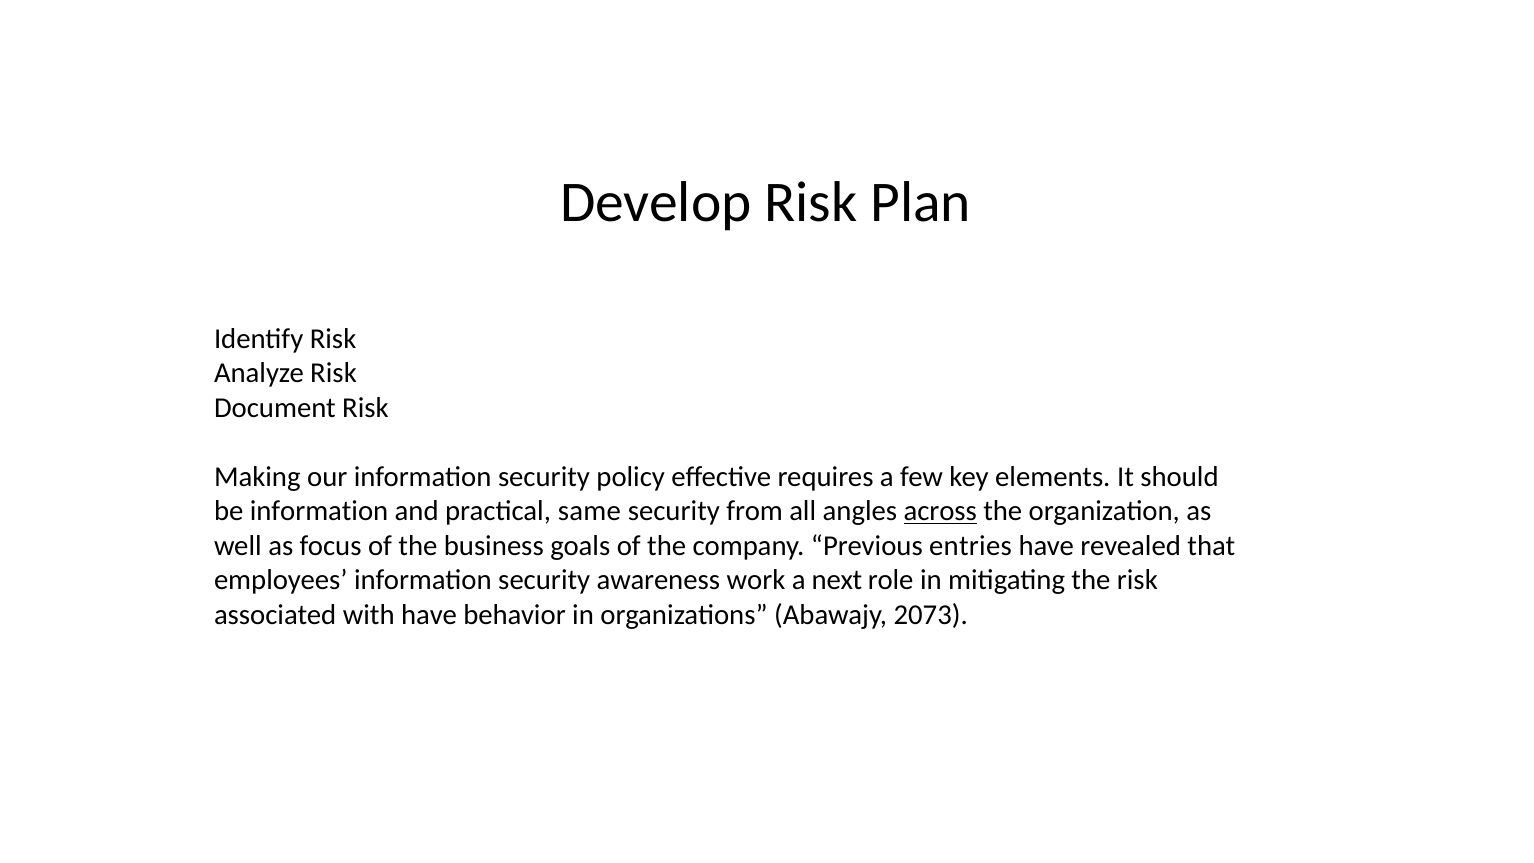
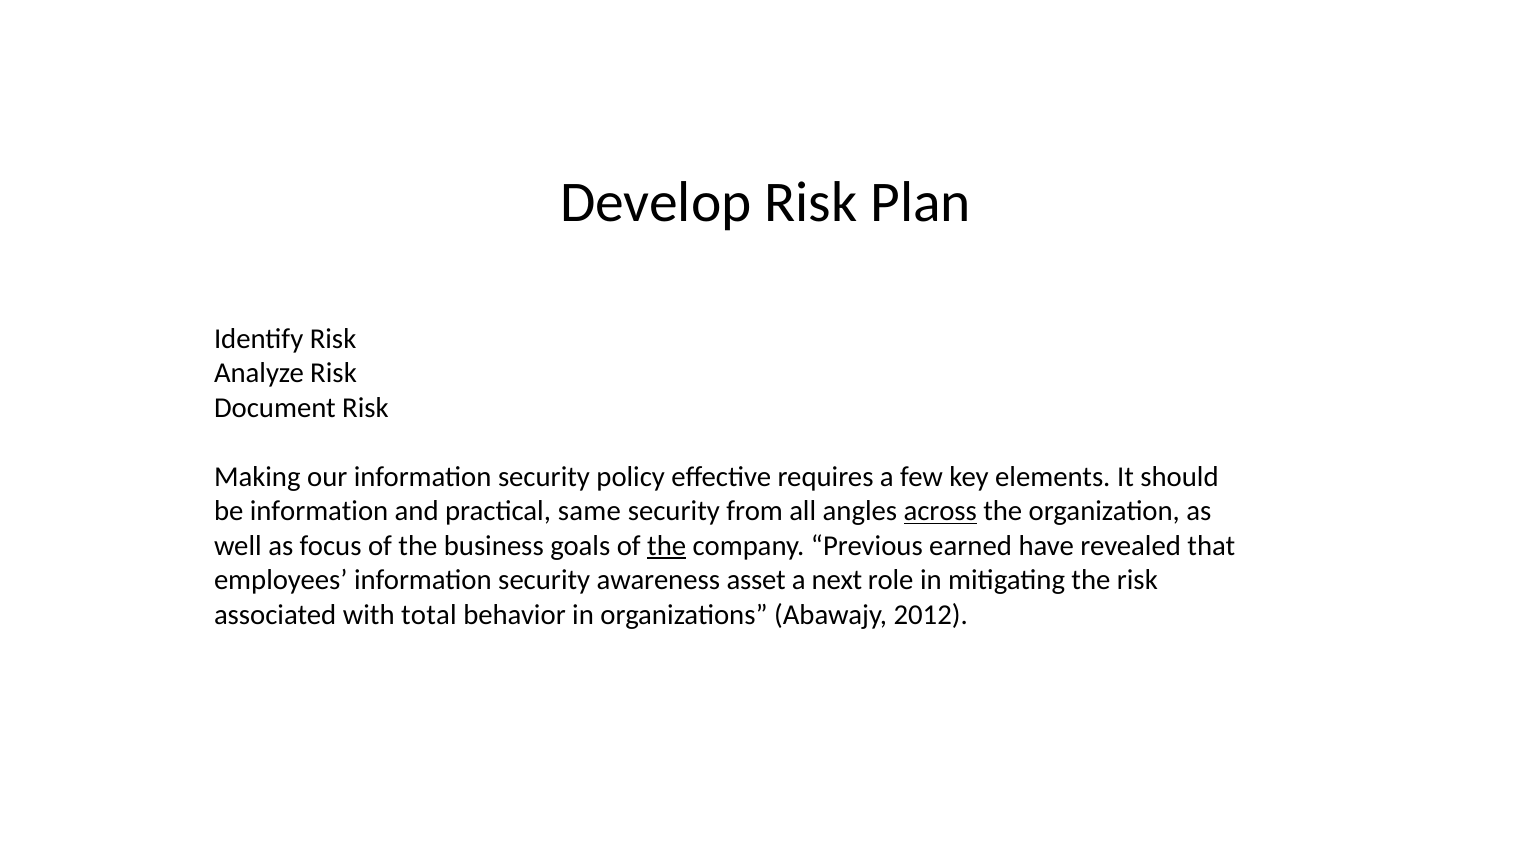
the at (667, 546) underline: none -> present
entries: entries -> earned
work: work -> asset
with have: have -> total
2073: 2073 -> 2012
